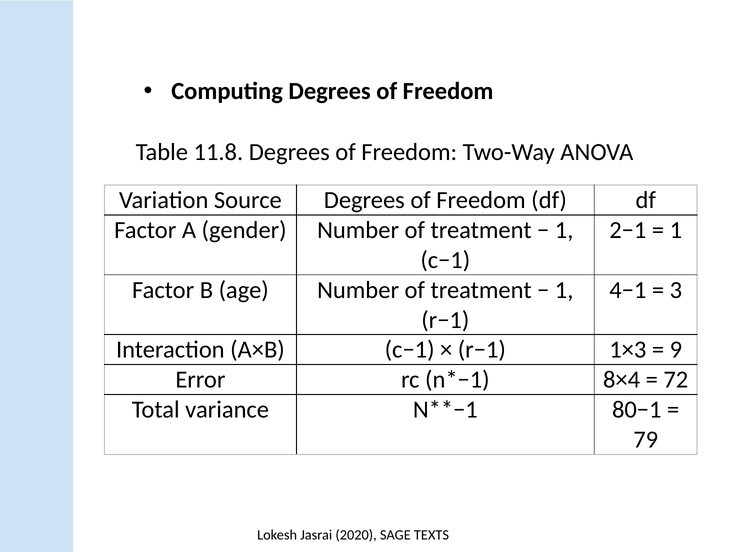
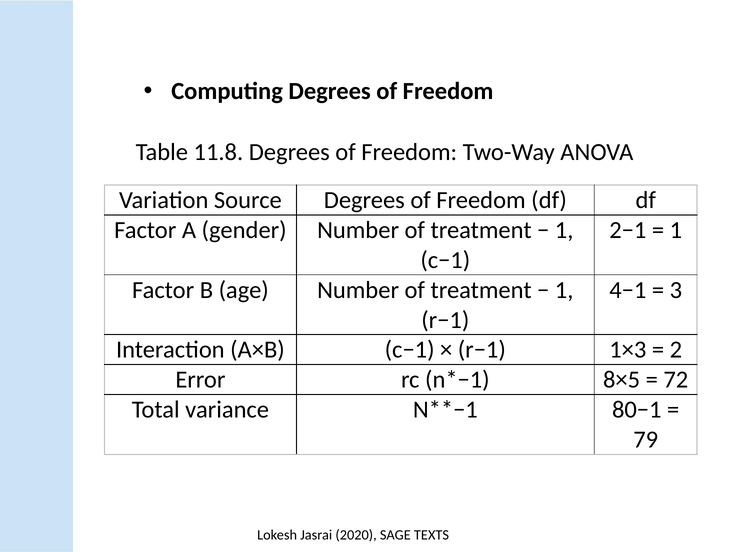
9: 9 -> 2
8×4: 8×4 -> 8×5
